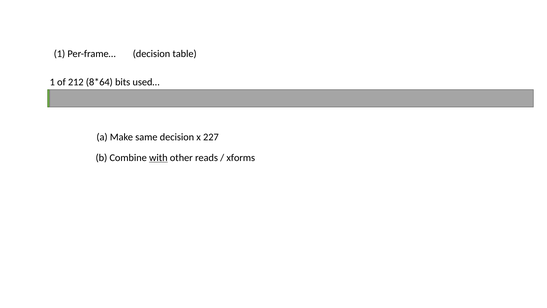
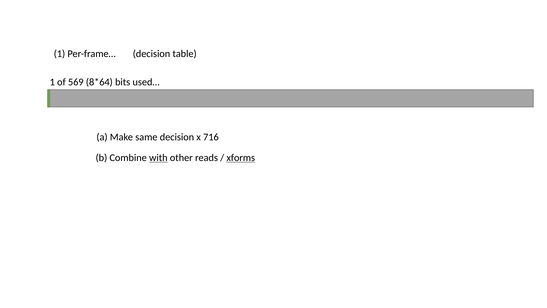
212: 212 -> 569
227: 227 -> 716
xforms underline: none -> present
